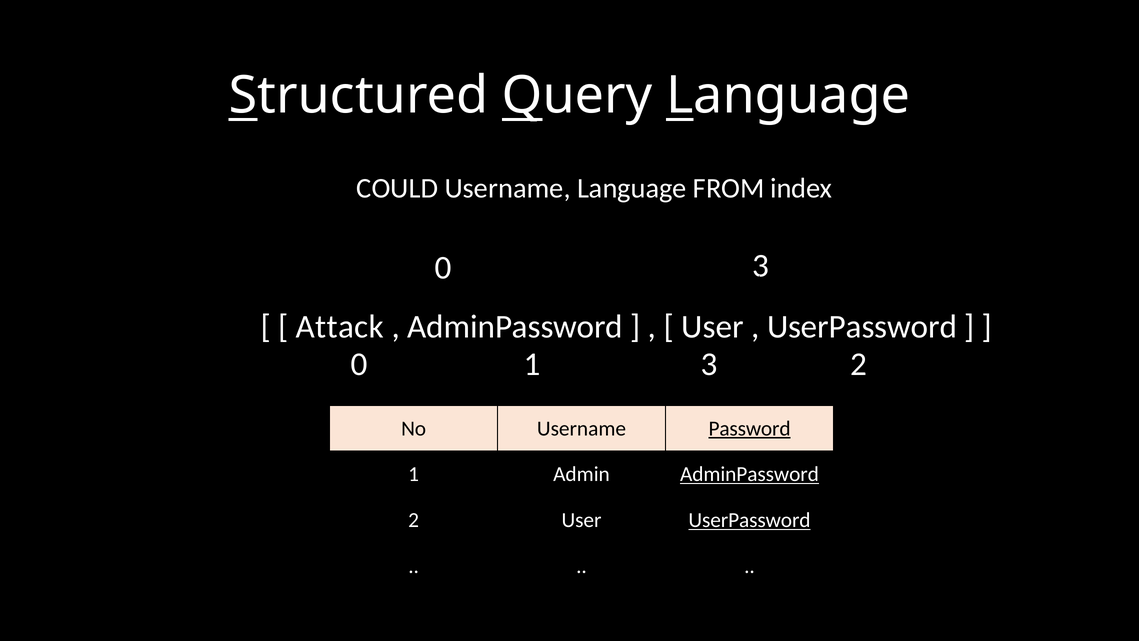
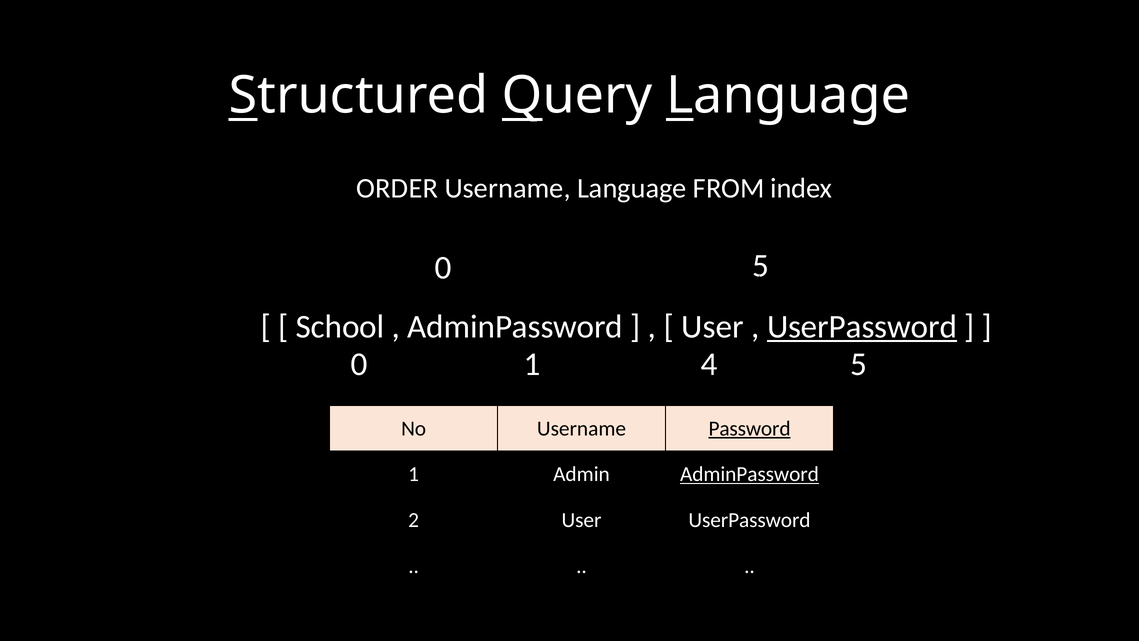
COULD: COULD -> ORDER
3 at (761, 265): 3 -> 5
Attack: Attack -> School
UserPassword at (862, 327) underline: none -> present
3 at (709, 364): 3 -> 4
1 2: 2 -> 5
UserPassword at (750, 520) underline: present -> none
